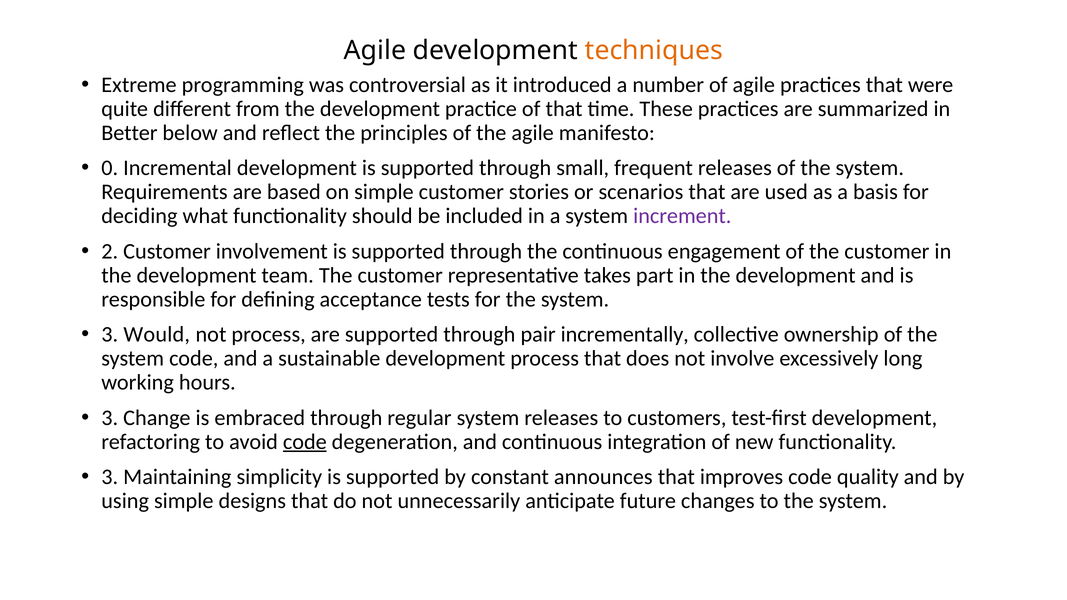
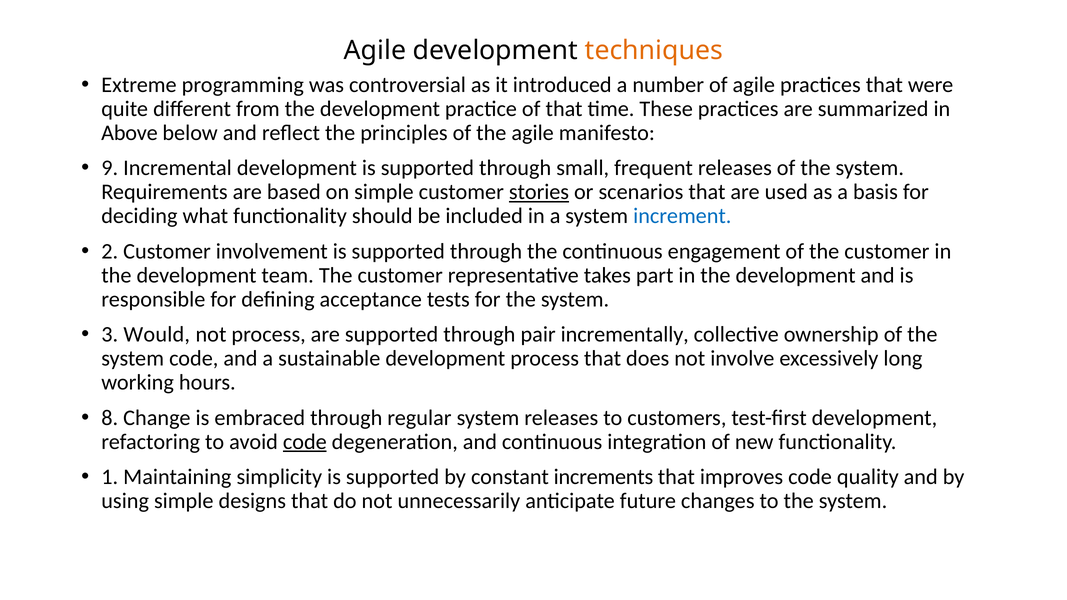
Better: Better -> Above
0: 0 -> 9
stories underline: none -> present
increment colour: purple -> blue
3 at (110, 418): 3 -> 8
3 at (110, 477): 3 -> 1
announces: announces -> increments
